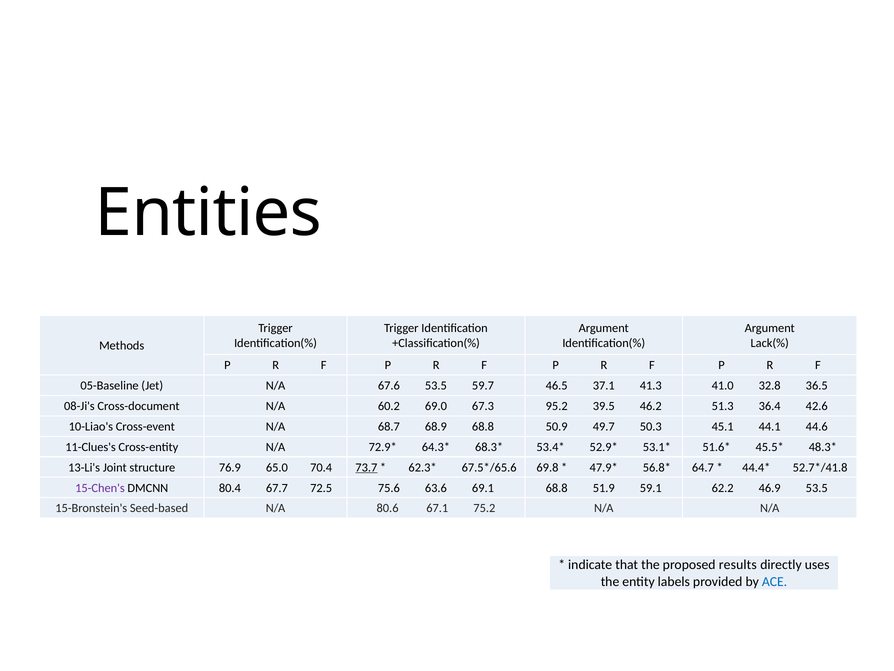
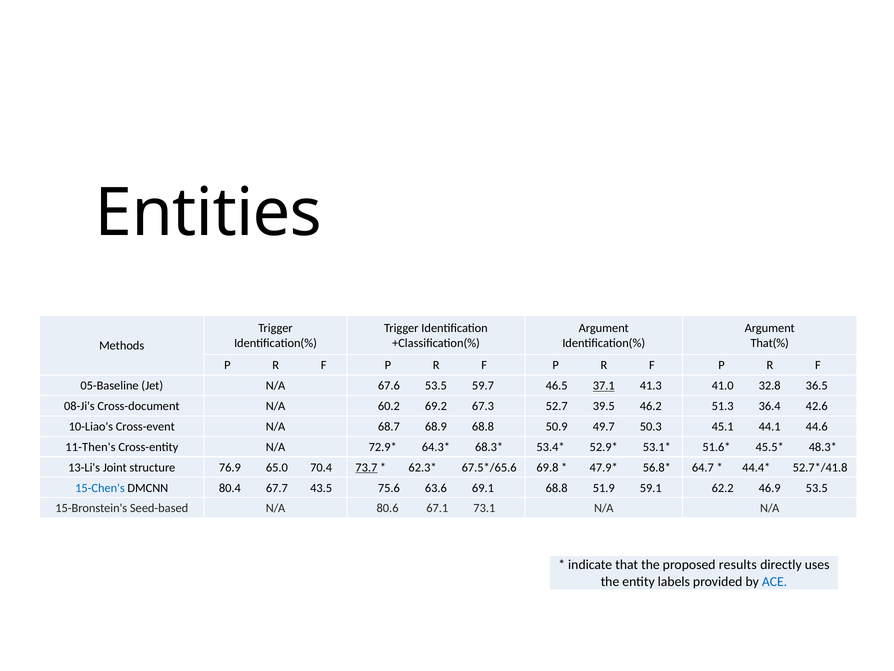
Lack(%: Lack(% -> That(%
37.1 underline: none -> present
69.0: 69.0 -> 69.2
95.2: 95.2 -> 52.7
11-Clues's: 11-Clues's -> 11-Then's
15-Chen's colour: purple -> blue
72.5: 72.5 -> 43.5
75.2: 75.2 -> 73.1
